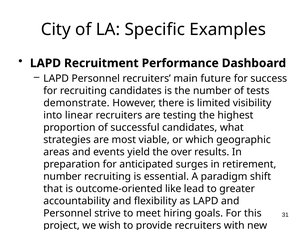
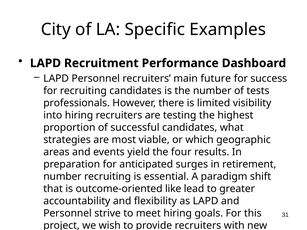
demonstrate: demonstrate -> professionals
into linear: linear -> hiring
over: over -> four
